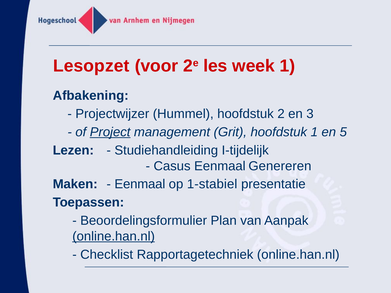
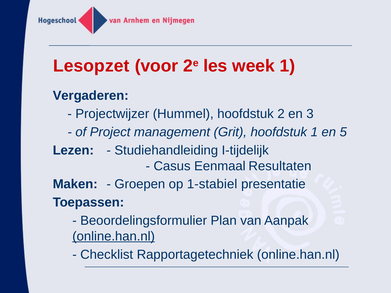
Afbakening: Afbakening -> Vergaderen
Project underline: present -> none
Genereren: Genereren -> Resultaten
Eenmaal at (140, 184): Eenmaal -> Groepen
